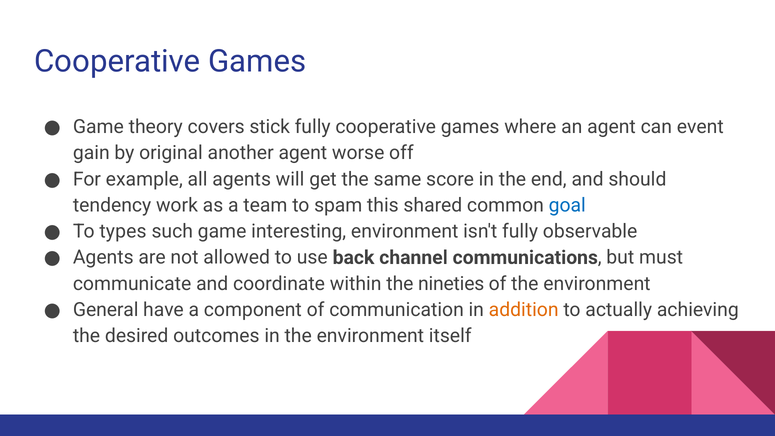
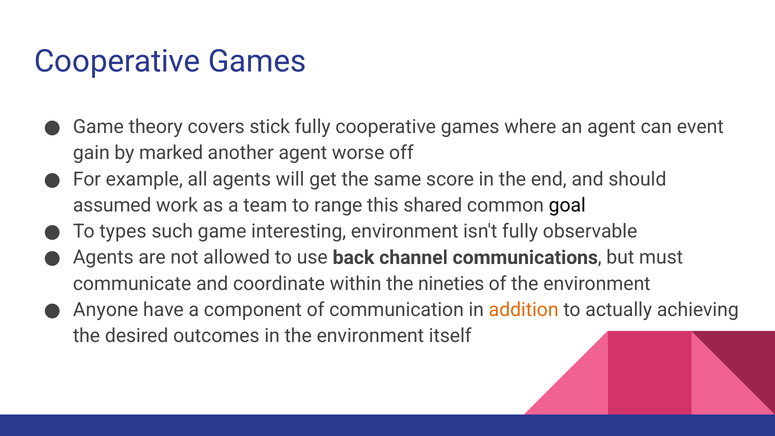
original: original -> marked
tendency: tendency -> assumed
spam: spam -> range
goal colour: blue -> black
General: General -> Anyone
